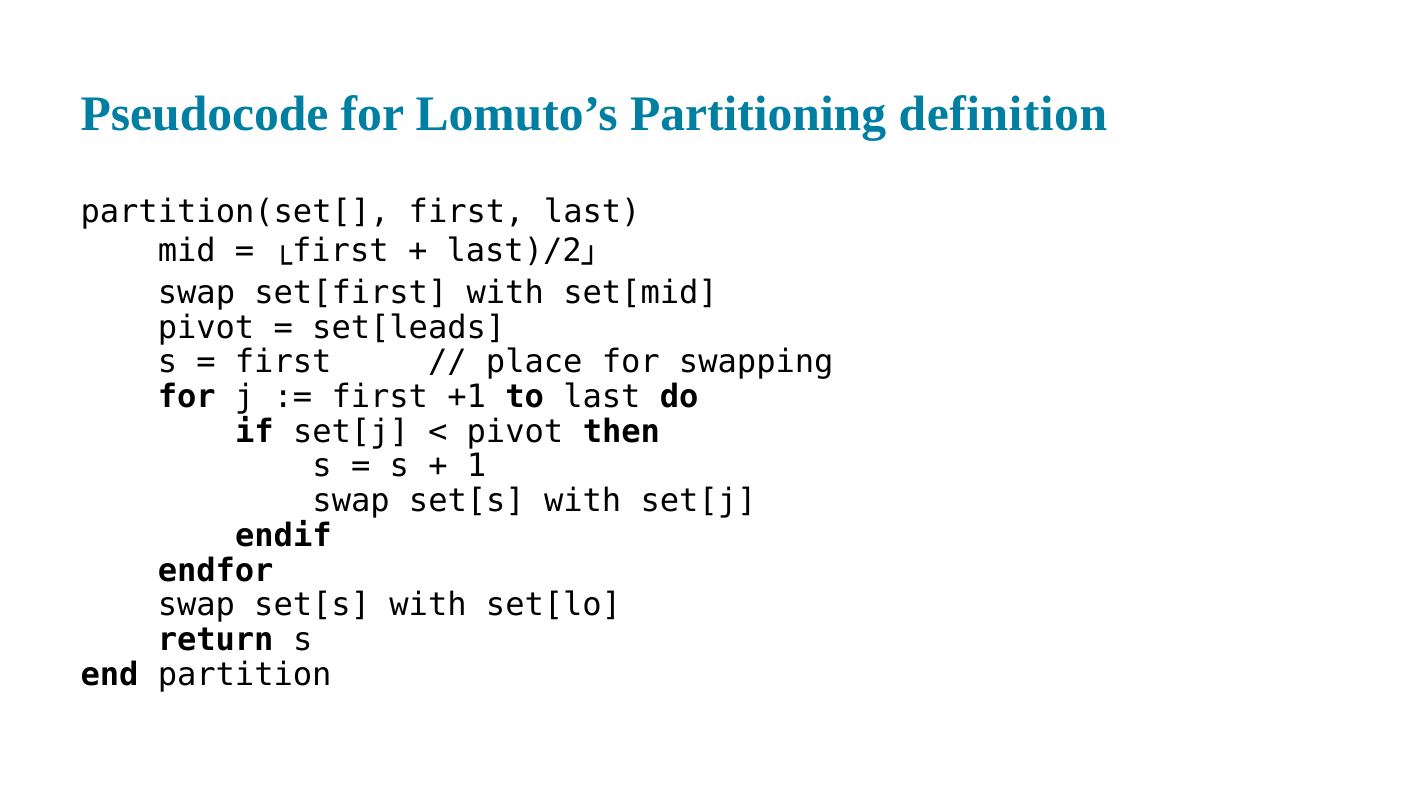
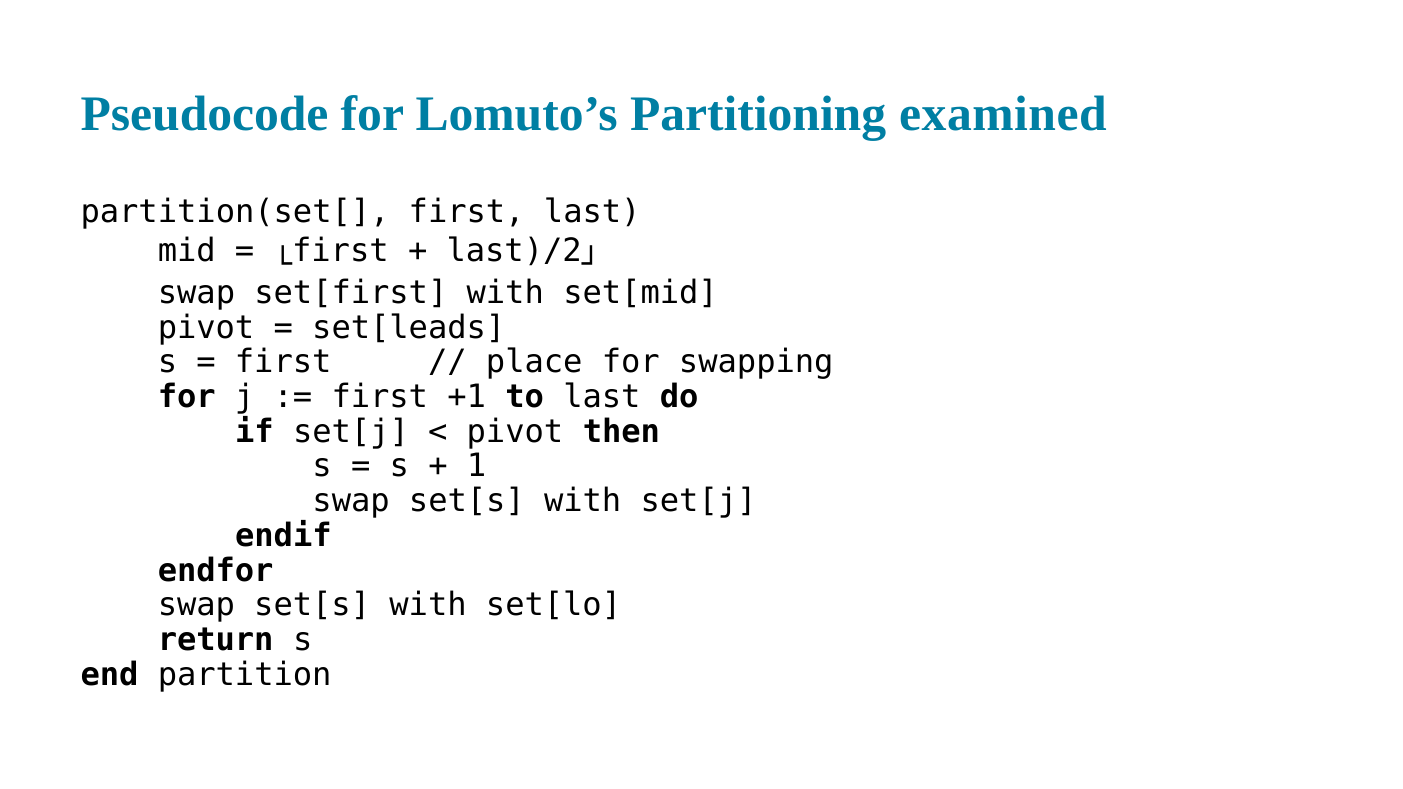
definition: definition -> examined
